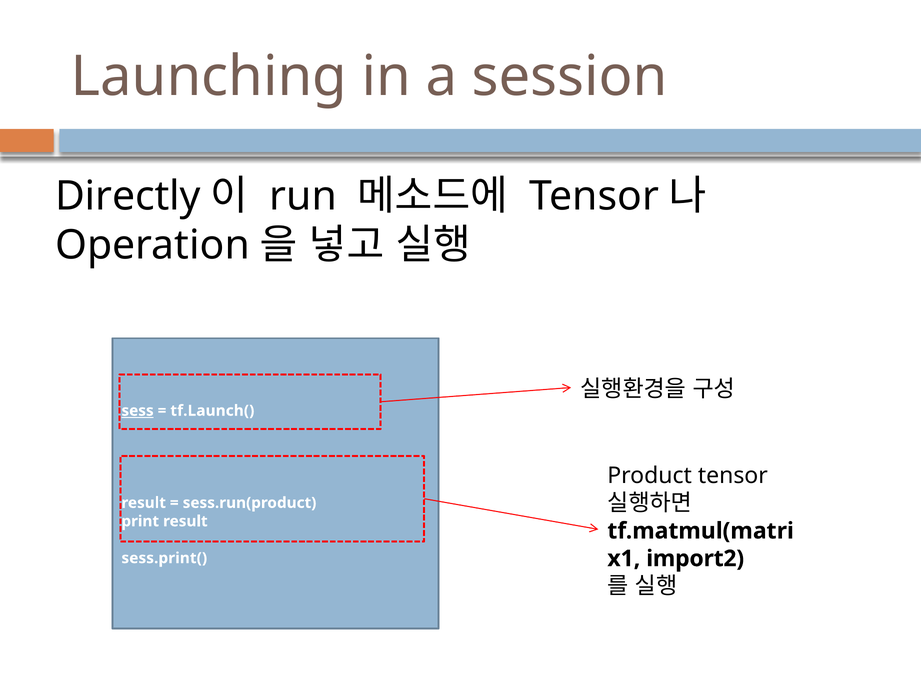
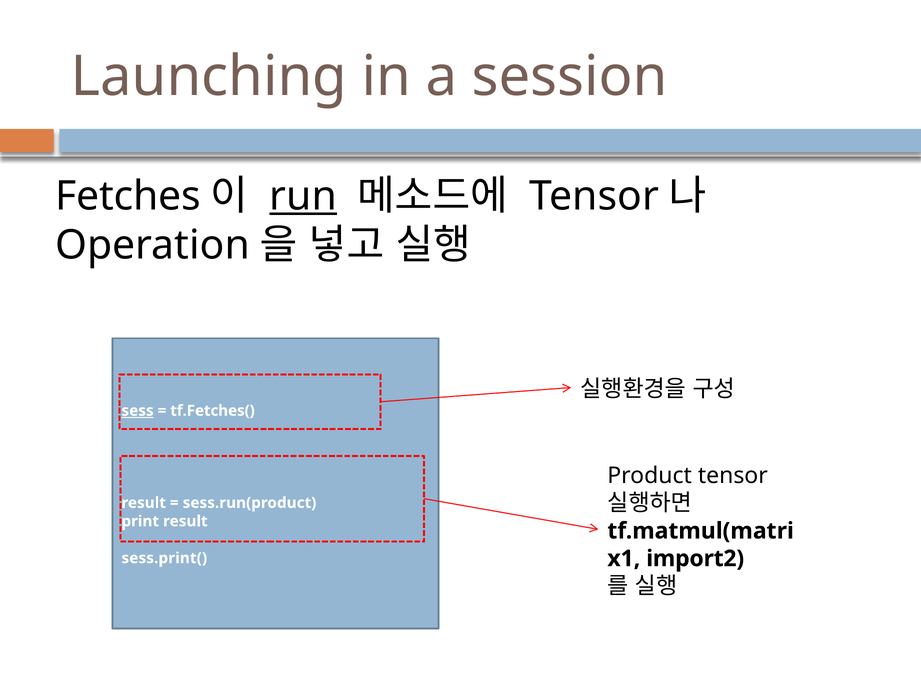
Directly: Directly -> Fetches
run underline: none -> present
tf.Launch(: tf.Launch( -> tf.Fetches(
